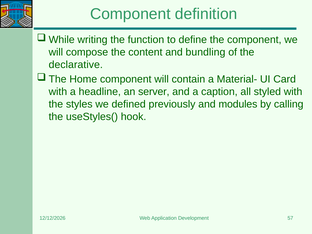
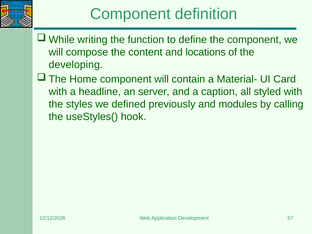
bundling: bundling -> locations
declarative: declarative -> developing
